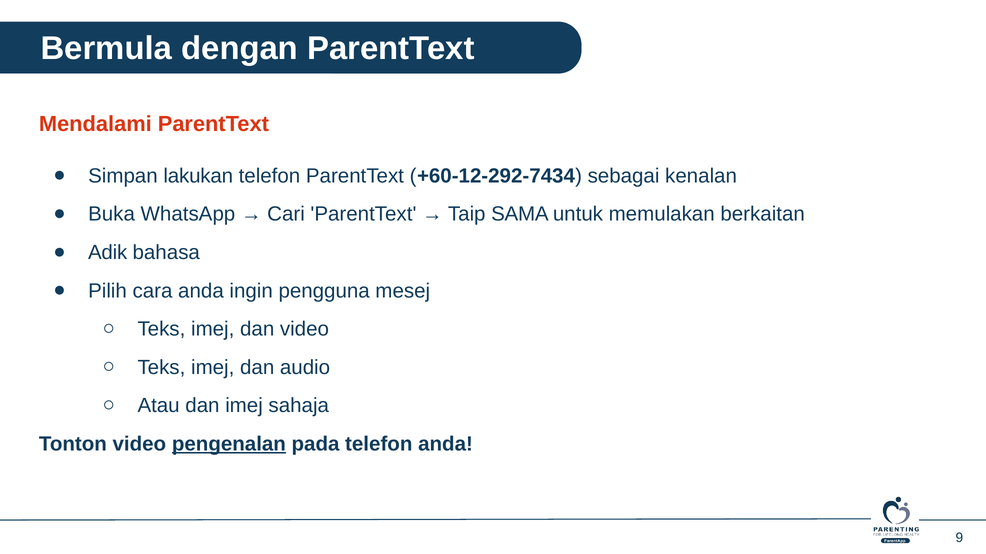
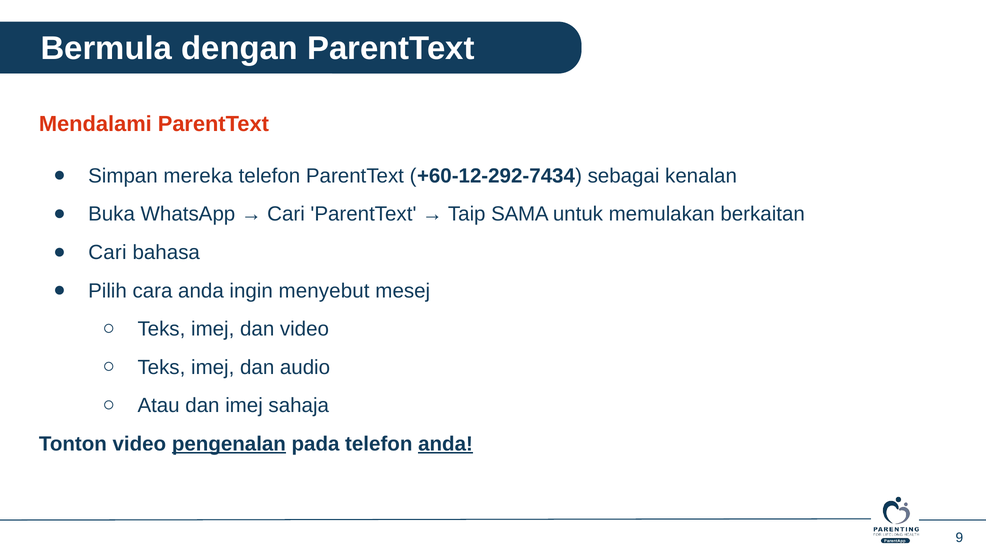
lakukan: lakukan -> mereka
Adik at (108, 253): Adik -> Cari
pengguna: pengguna -> menyebut
anda at (446, 445) underline: none -> present
